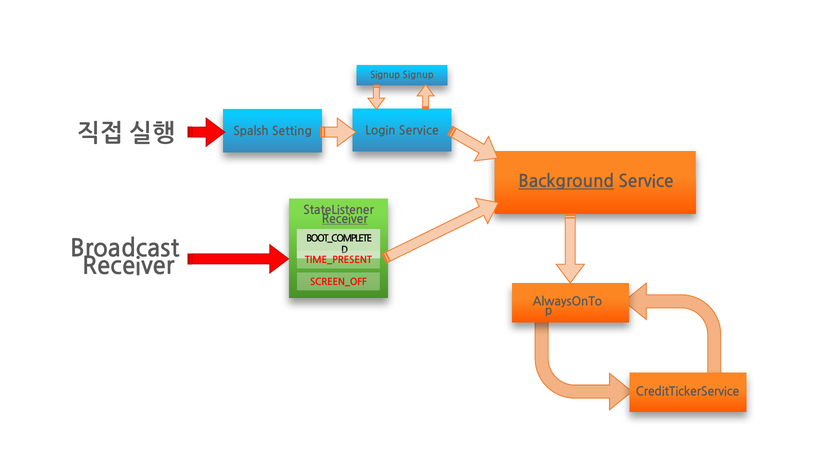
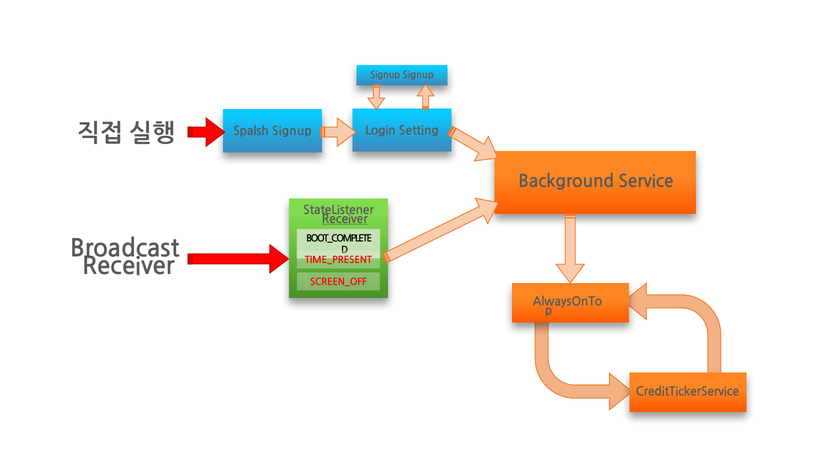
Login Service: Service -> Setting
Spalsh Setting: Setting -> Signup
Background underline: present -> none
